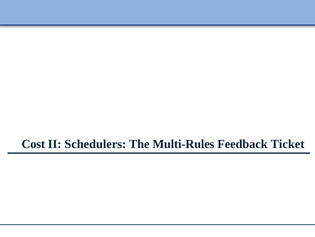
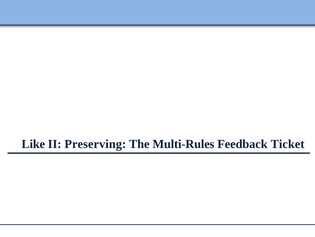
Cost: Cost -> Like
Schedulers: Schedulers -> Preserving
